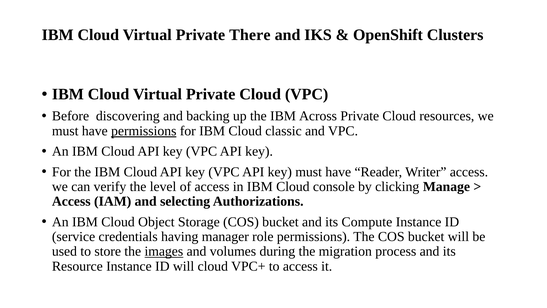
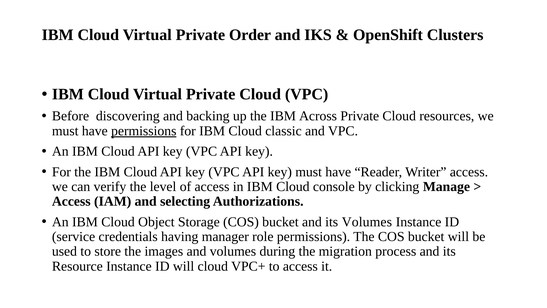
There: There -> Order
its Compute: Compute -> Volumes
images underline: present -> none
